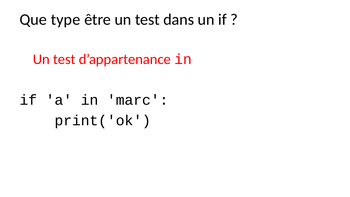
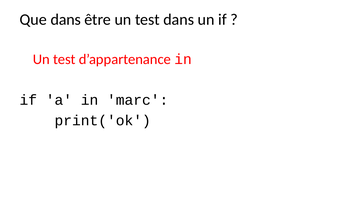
Que type: type -> dans
